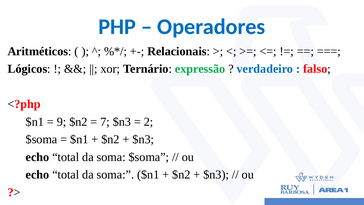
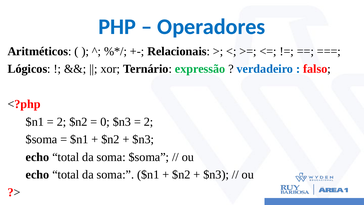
9 at (61, 122): 9 -> 2
7: 7 -> 0
